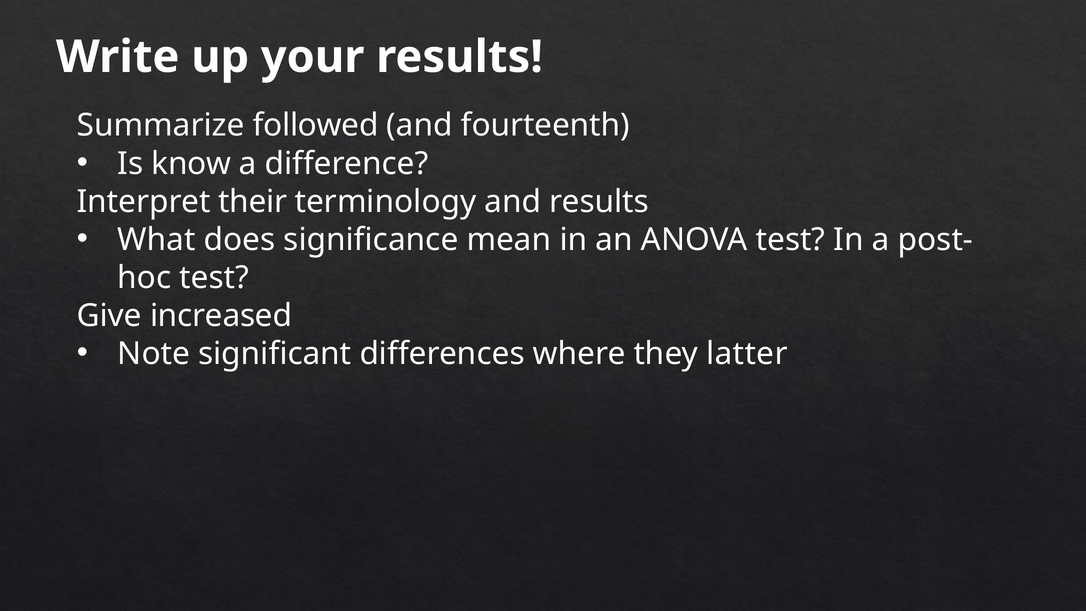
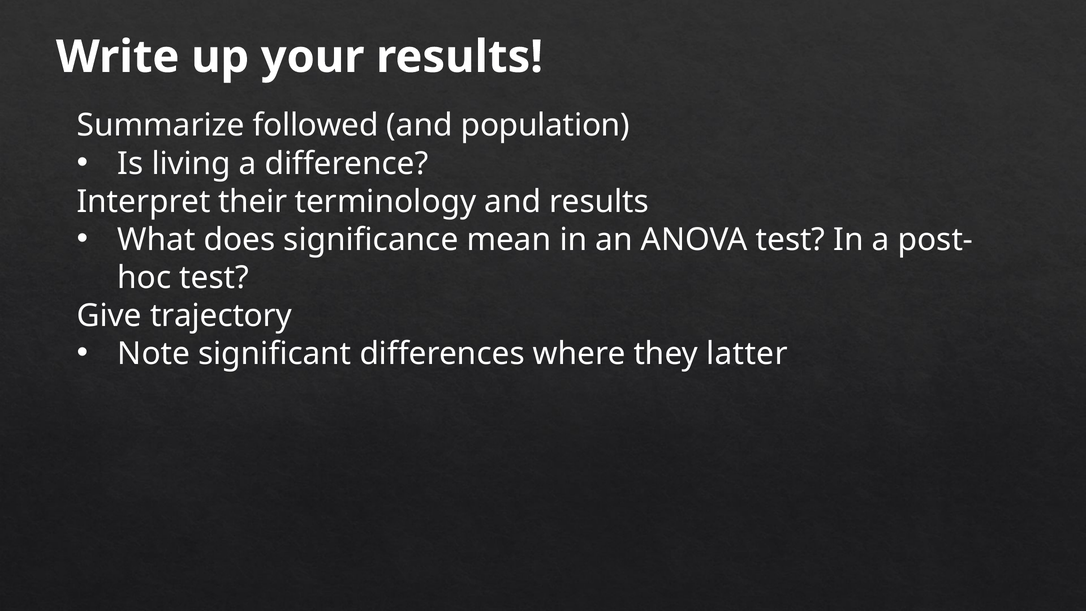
fourteenth: fourteenth -> population
know: know -> living
increased: increased -> trajectory
